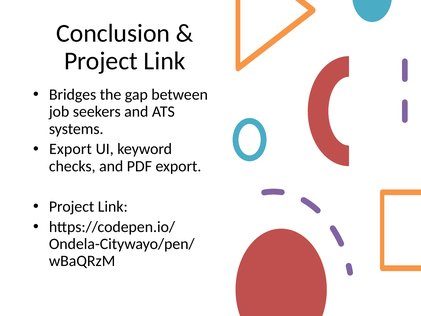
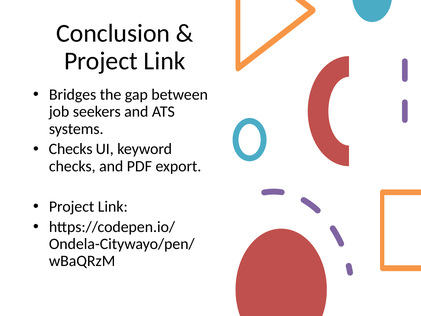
Export at (70, 149): Export -> Checks
